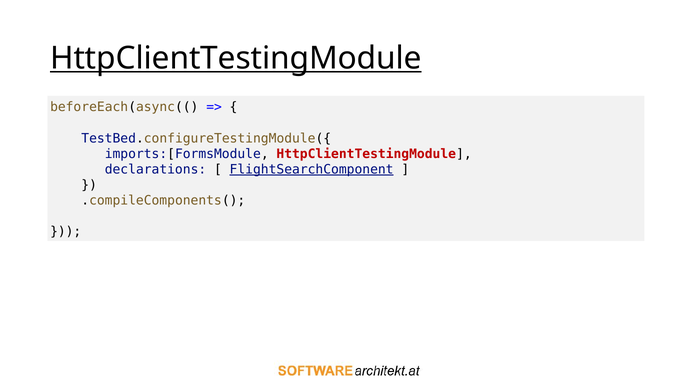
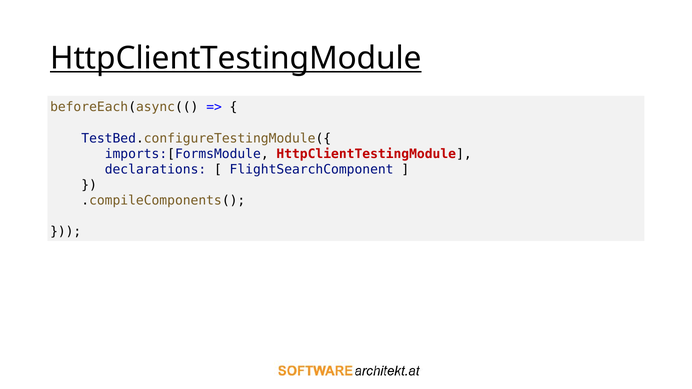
FlightSearchComponent underline: present -> none
